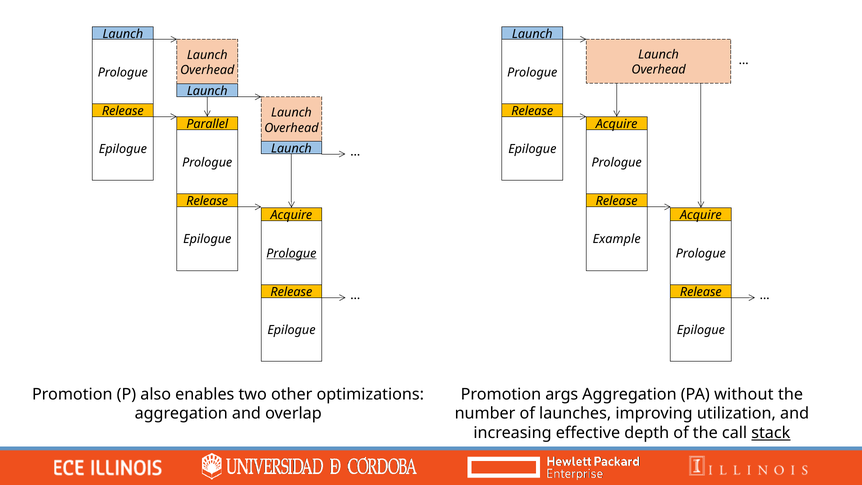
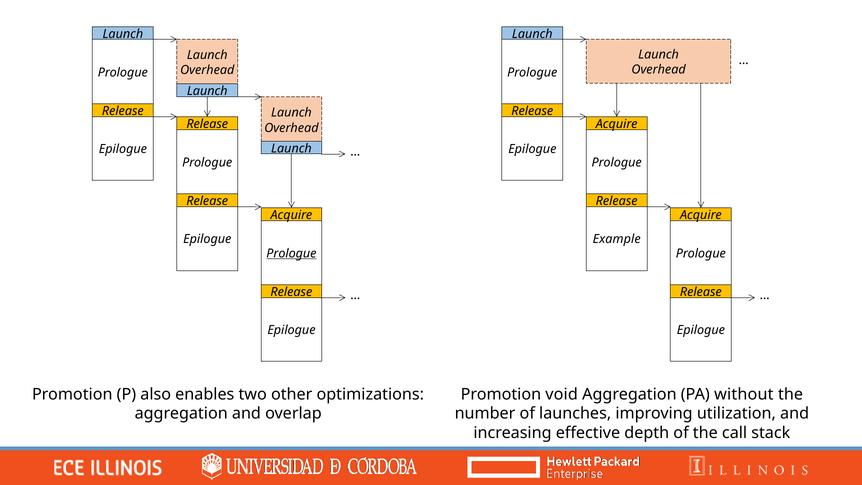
Parallel at (207, 124): Parallel -> Release
args: args -> void
stack underline: present -> none
